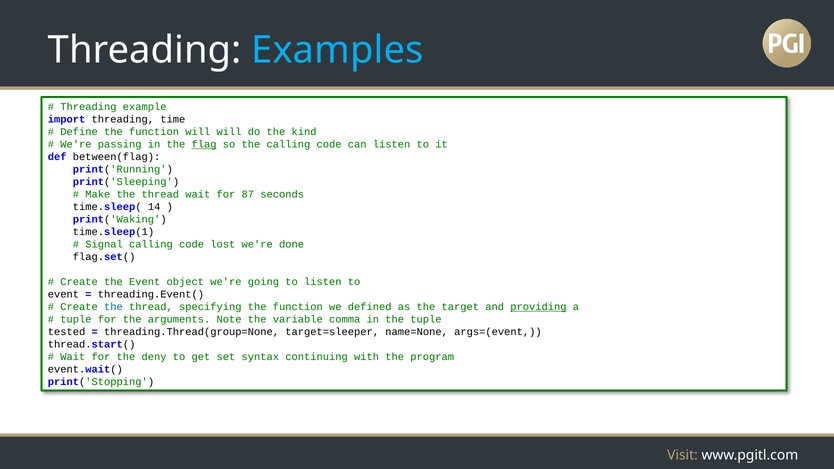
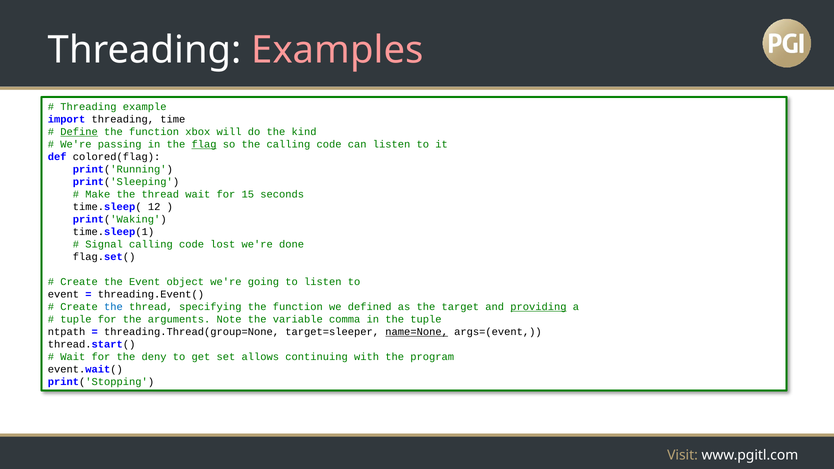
Examples colour: light blue -> pink
Define underline: none -> present
function will: will -> xbox
between(flag: between(flag -> colored(flag
87: 87 -> 15
14: 14 -> 12
tested: tested -> ntpath
name=None underline: none -> present
syntax: syntax -> allows
